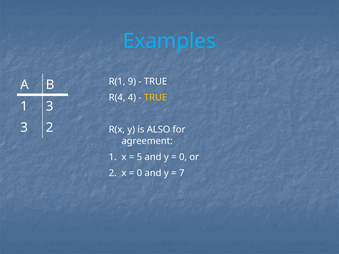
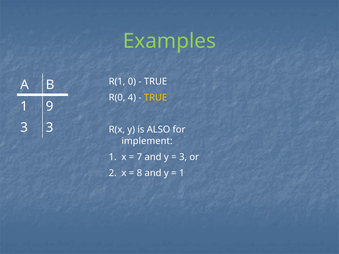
Examples colour: light blue -> light green
9: 9 -> 0
R(4: R(4 -> R(0
1 3: 3 -> 9
3 2: 2 -> 3
agreement: agreement -> implement
5: 5 -> 7
0 at (183, 157): 0 -> 3
0 at (139, 173): 0 -> 8
7 at (182, 173): 7 -> 1
